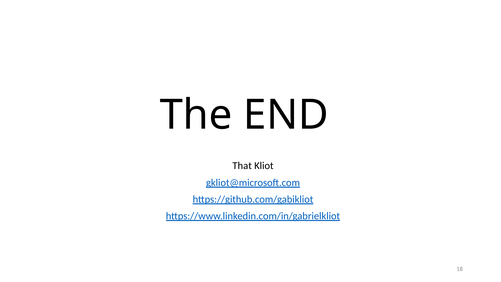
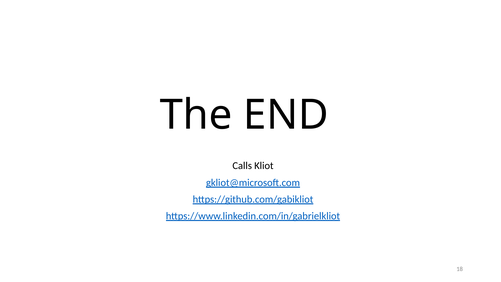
That: That -> Calls
